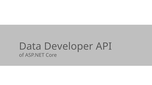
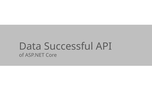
Developer: Developer -> Successful
